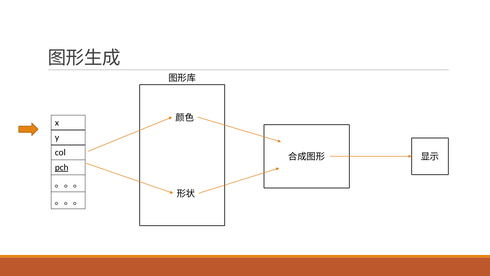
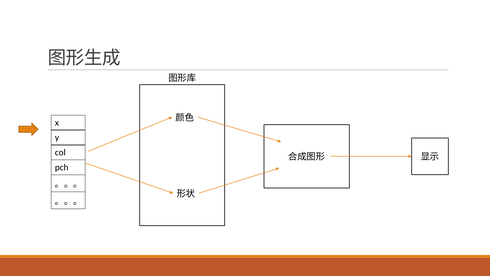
pch underline: present -> none
